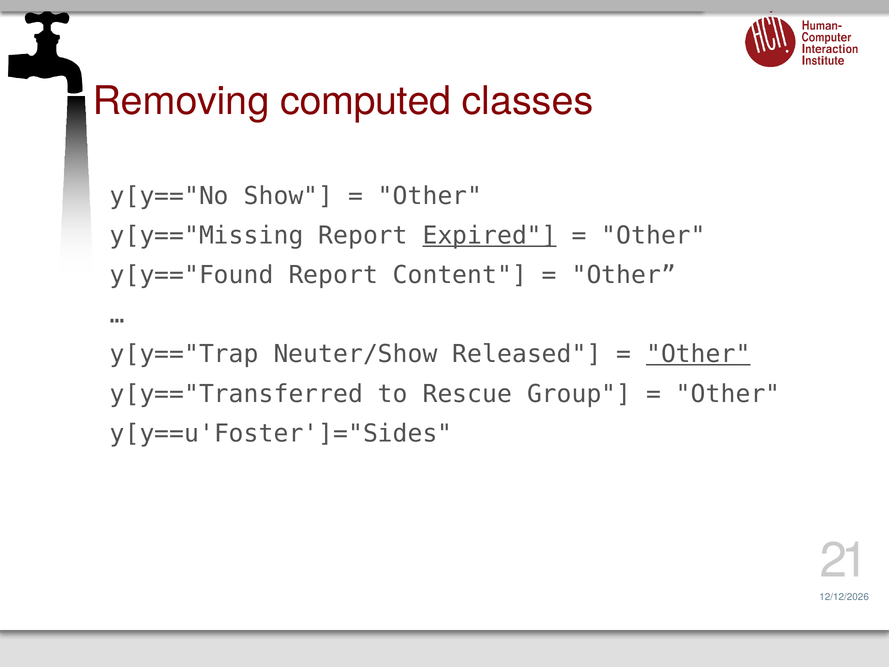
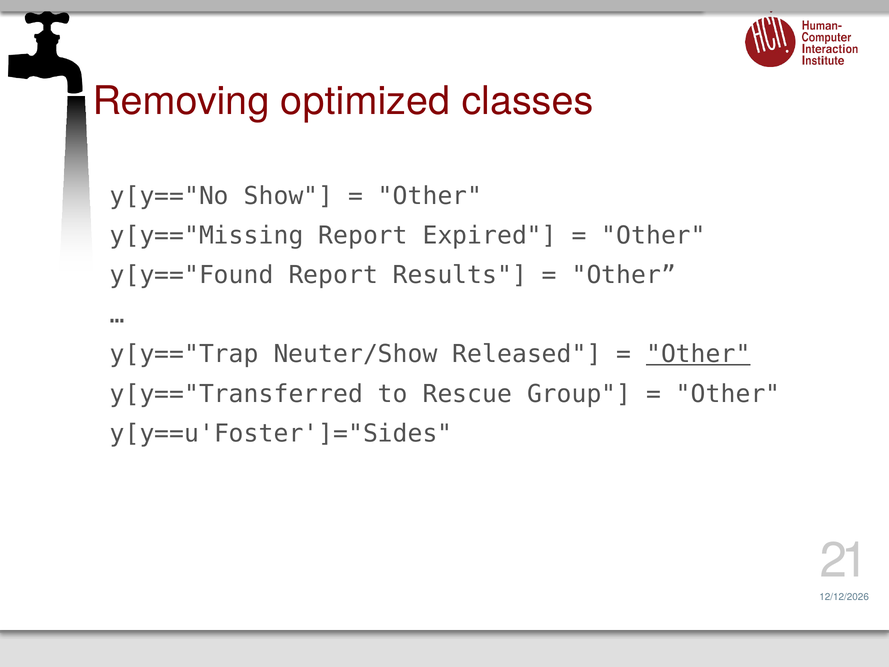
computed: computed -> optimized
Expired underline: present -> none
Content: Content -> Results
